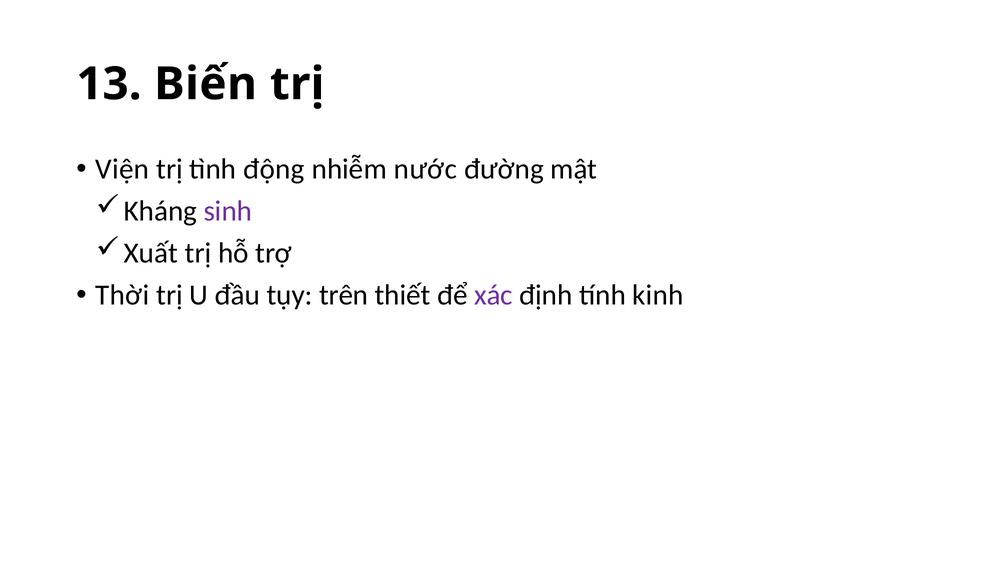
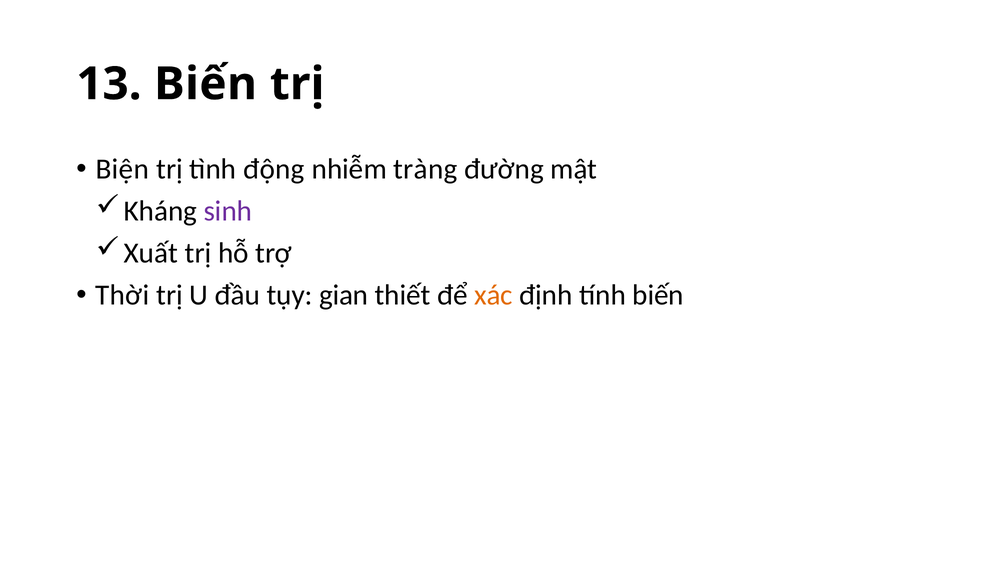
Viện: Viện -> Biện
nước: nước -> tràng
trên: trên -> gian
xác colour: purple -> orange
tính kinh: kinh -> biến
